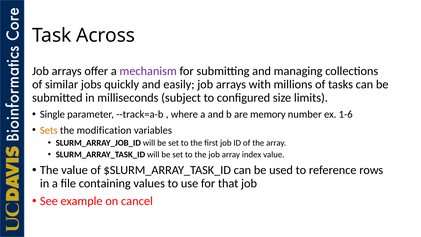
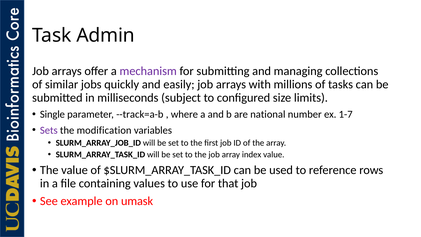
Across: Across -> Admin
memory: memory -> national
1-6: 1-6 -> 1-7
Sets colour: orange -> purple
cancel: cancel -> umask
